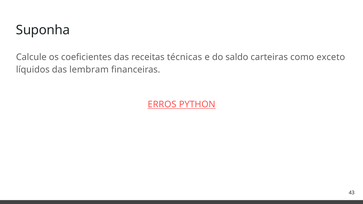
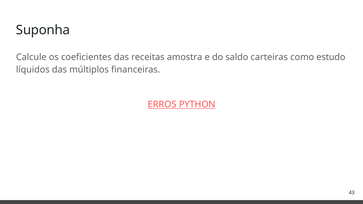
técnicas: técnicas -> amostra
exceto: exceto -> estudo
lembram: lembram -> múltiplos
